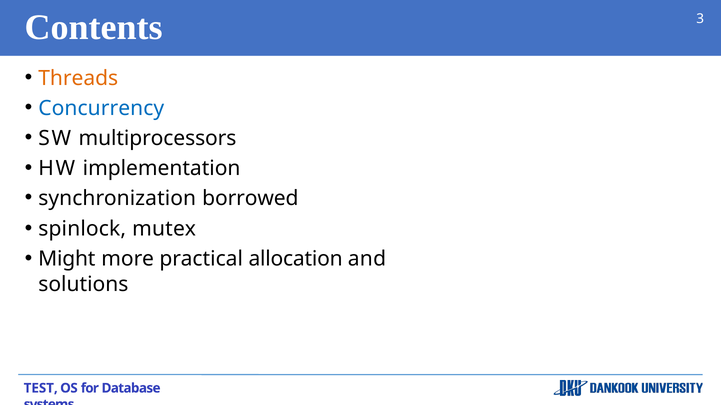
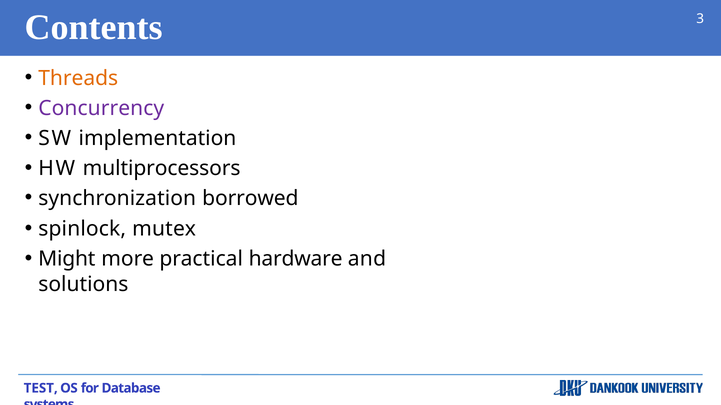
Concurrency colour: blue -> purple
multiprocessors: multiprocessors -> implementation
implementation: implementation -> multiprocessors
allocation: allocation -> hardware
